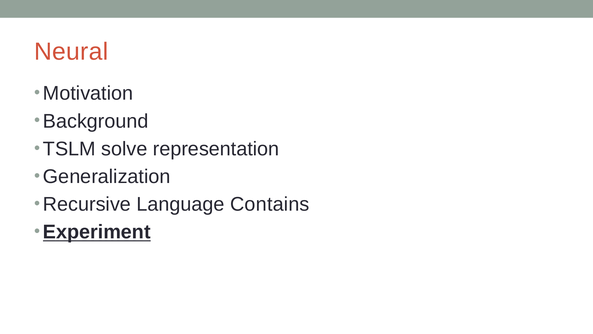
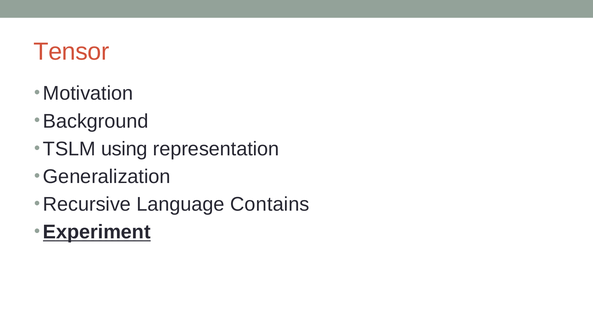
Neural: Neural -> Tensor
solve: solve -> using
